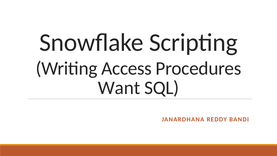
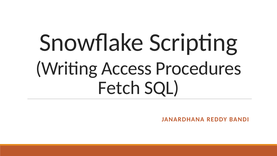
Want: Want -> Fetch
